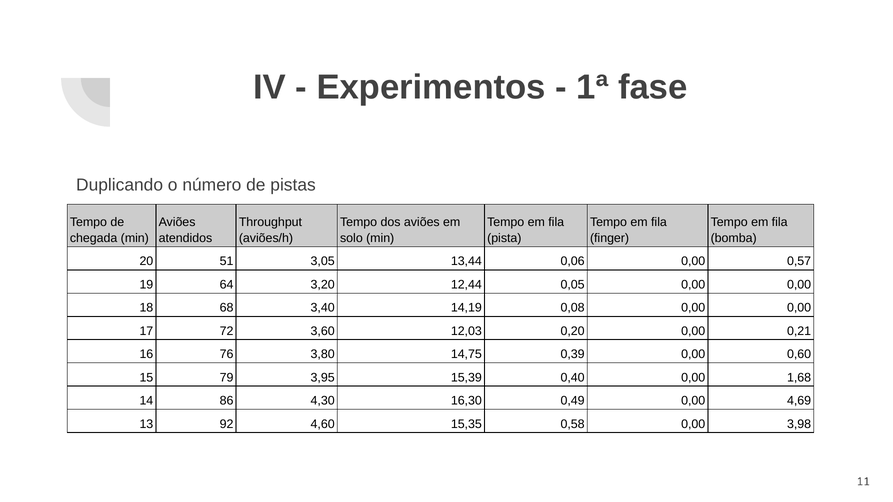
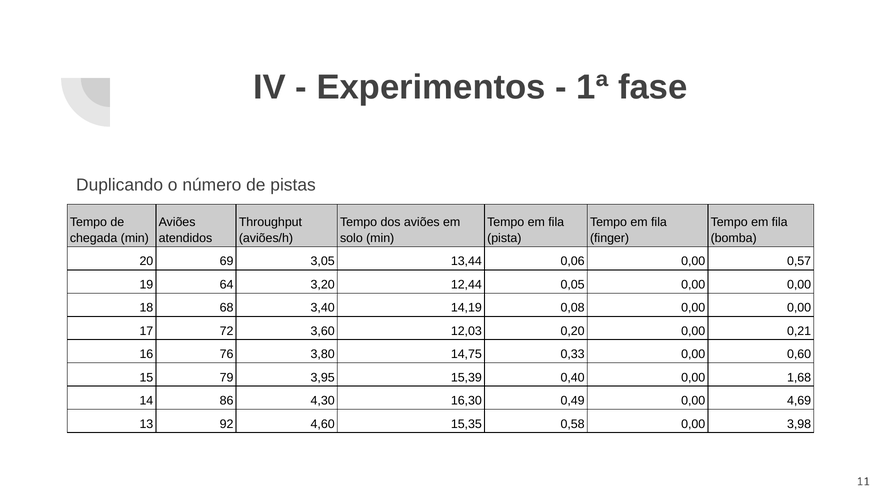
51: 51 -> 69
0,39: 0,39 -> 0,33
